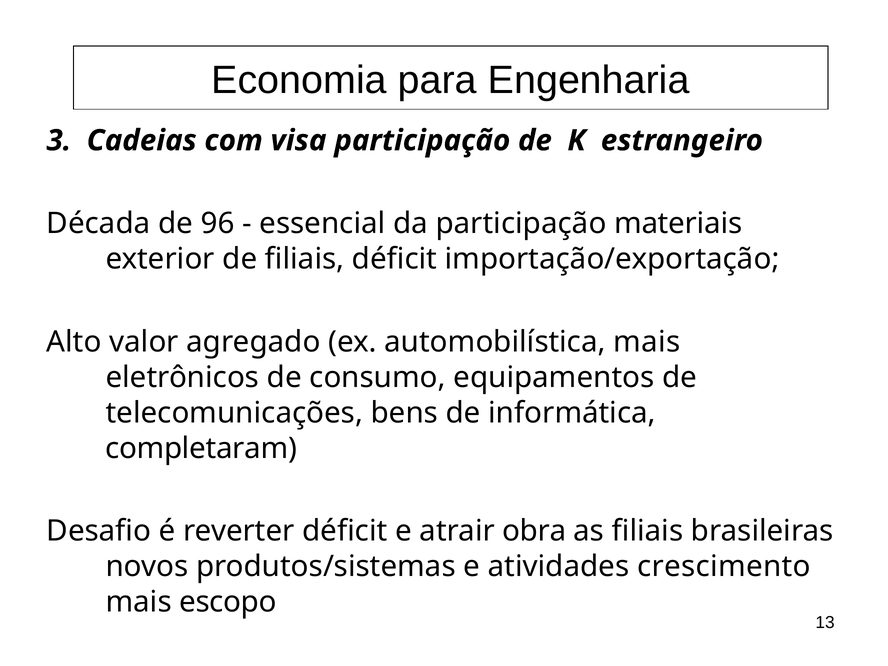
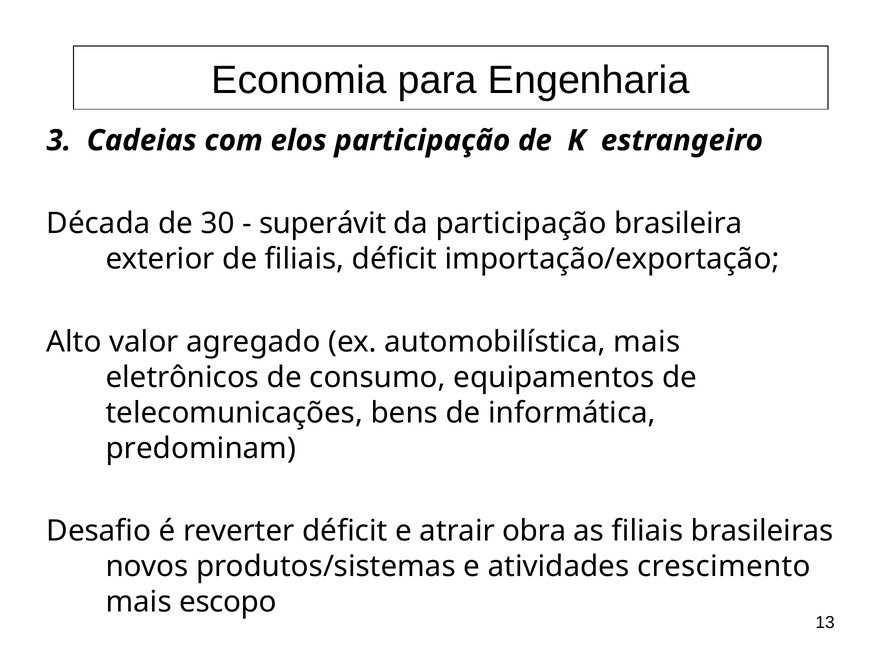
visa: visa -> elos
96: 96 -> 30
essencial: essencial -> superávit
materiais: materiais -> brasileira
completaram: completaram -> predominam
